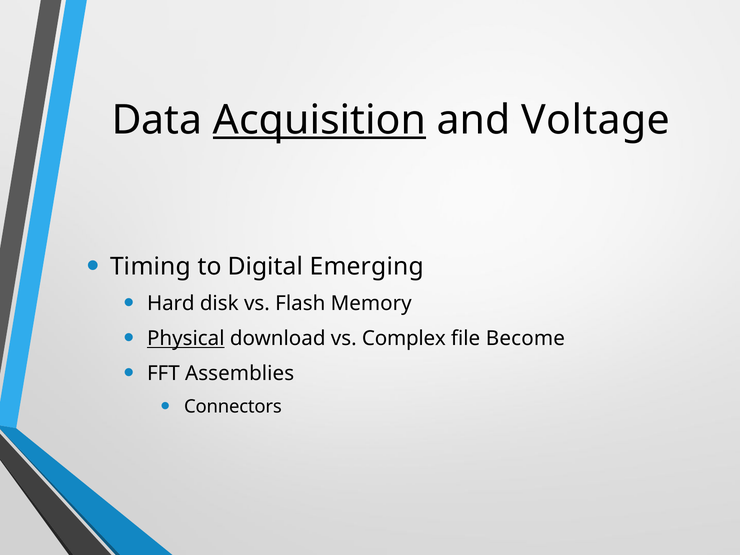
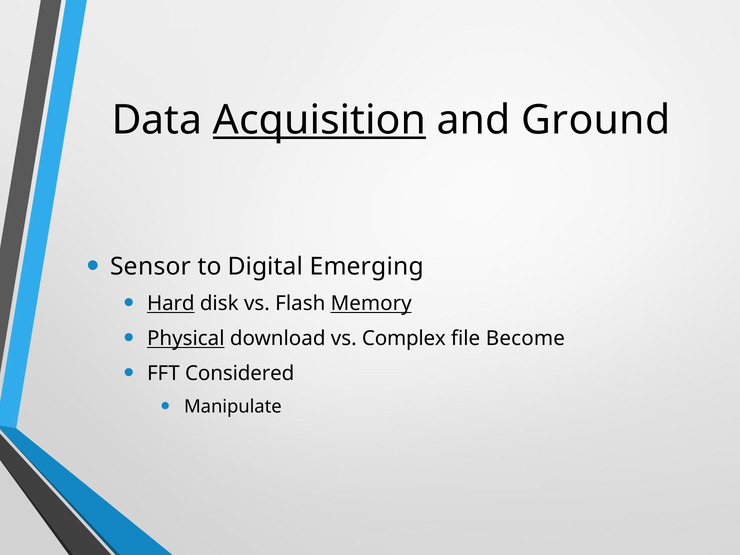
Voltage: Voltage -> Ground
Timing: Timing -> Sensor
Hard underline: none -> present
Memory underline: none -> present
Assemblies: Assemblies -> Considered
Connectors: Connectors -> Manipulate
